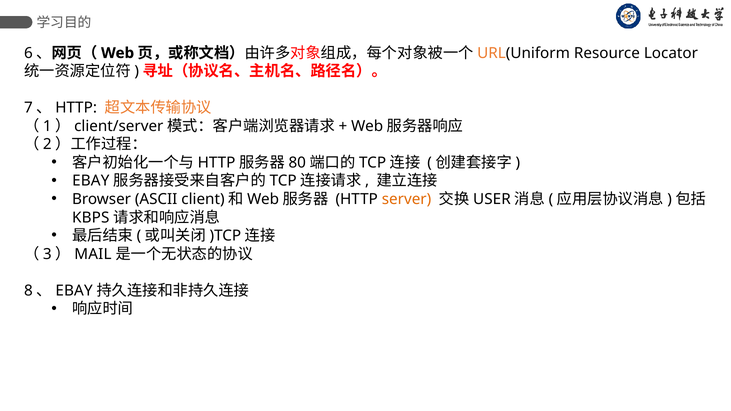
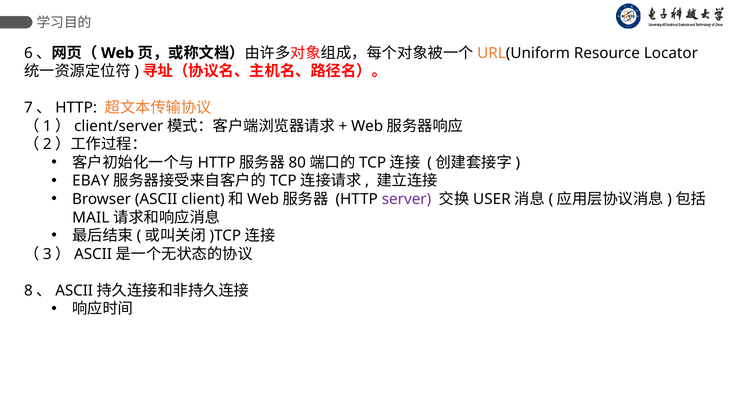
server colour: orange -> purple
KBPS: KBPS -> MAIL
MAIL at (93, 254): MAIL -> ASCII
EBAY at (74, 291): EBAY -> ASCII
